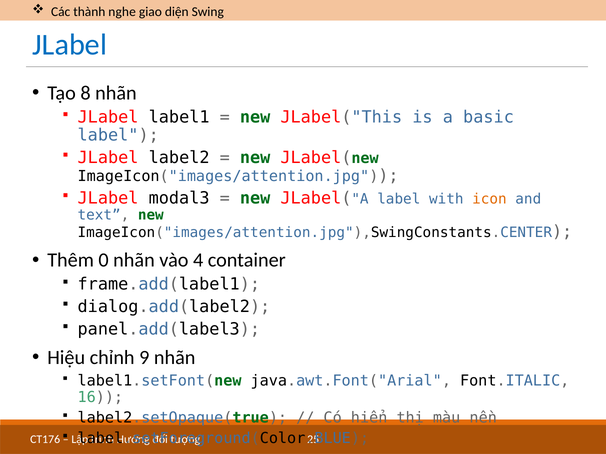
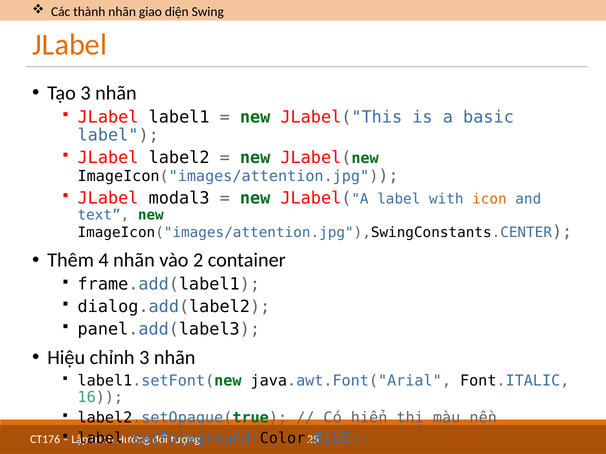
thành nghe: nghe -> nhãn
JLabel at (70, 45) colour: blue -> orange
Tạo 8: 8 -> 3
0: 0 -> 4
4: 4 -> 2
chỉnh 9: 9 -> 3
